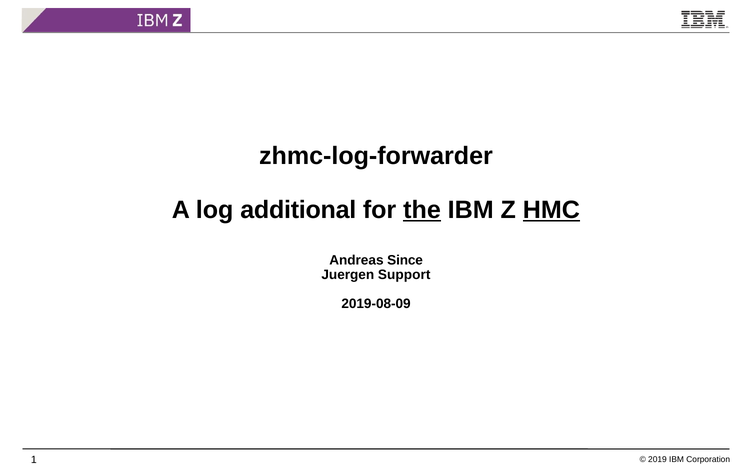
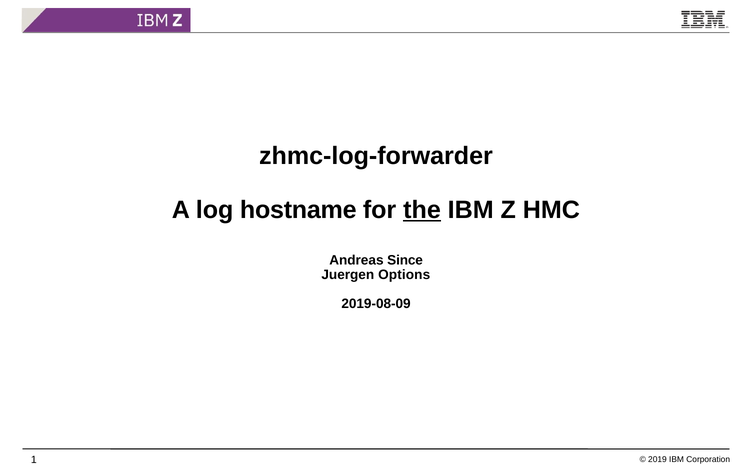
additional: additional -> hostname
HMC underline: present -> none
Support: Support -> Options
